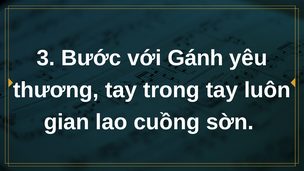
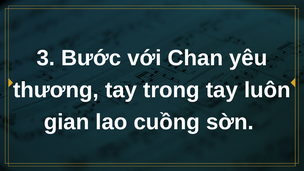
Gánh: Gánh -> Chan
